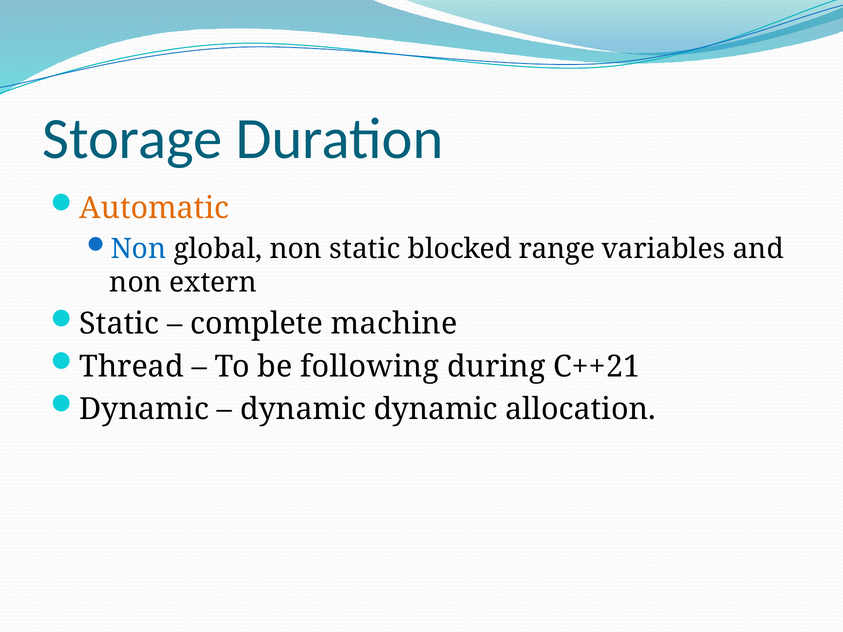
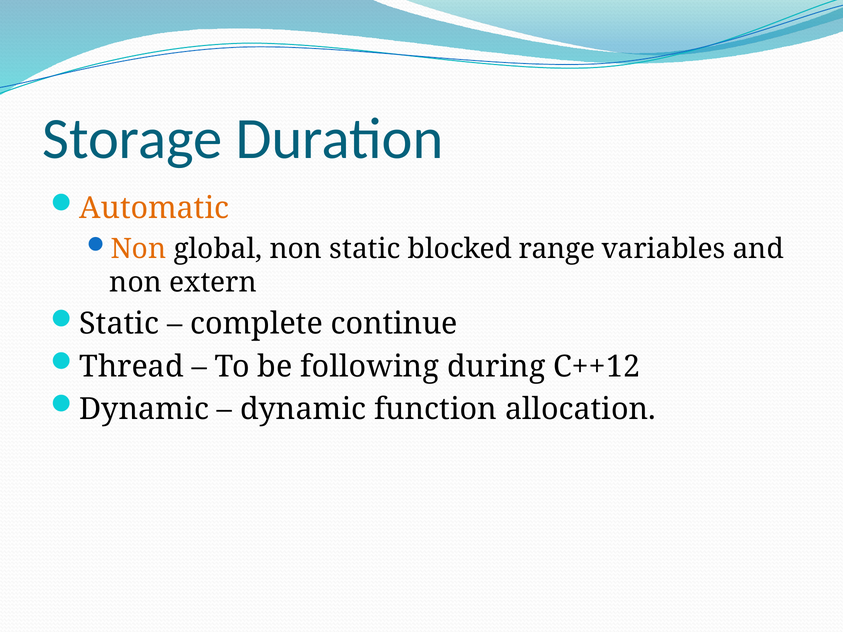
Non at (138, 249) colour: blue -> orange
machine: machine -> continue
C++21: C++21 -> C++12
dynamic dynamic: dynamic -> function
